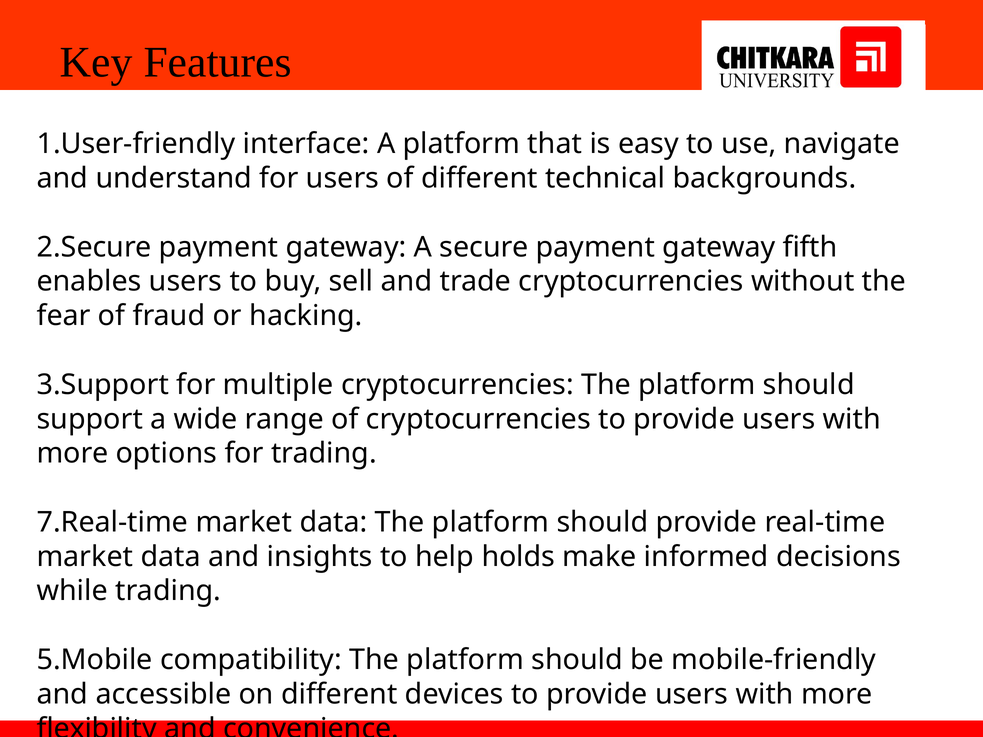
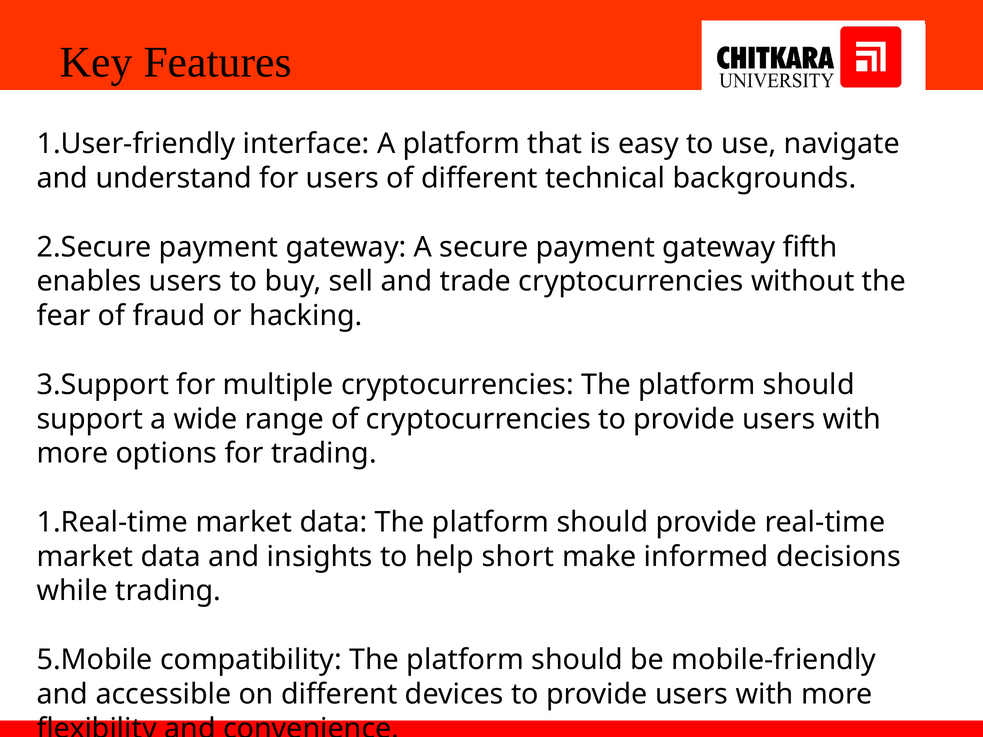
7.Real-time: 7.Real-time -> 1.Real-time
holds: holds -> short
